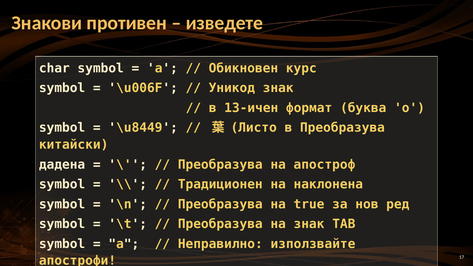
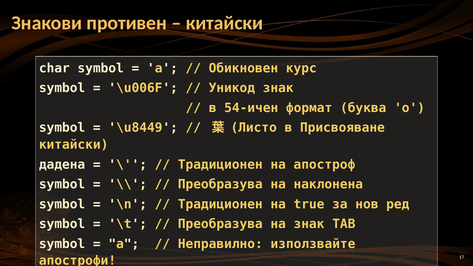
изведете at (224, 23): изведете -> китайски
13-ичен: 13-ичен -> 54-ичен
в Преобразува: Преобразува -> Присвояване
Преобразува at (220, 165): Преобразува -> Традиционен
Традиционен at (220, 184): Традиционен -> Преобразува
Преобразува at (220, 204): Преобразува -> Традиционен
